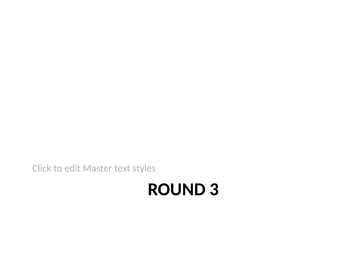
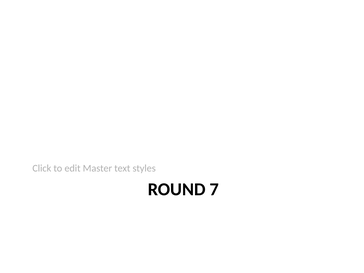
3: 3 -> 7
